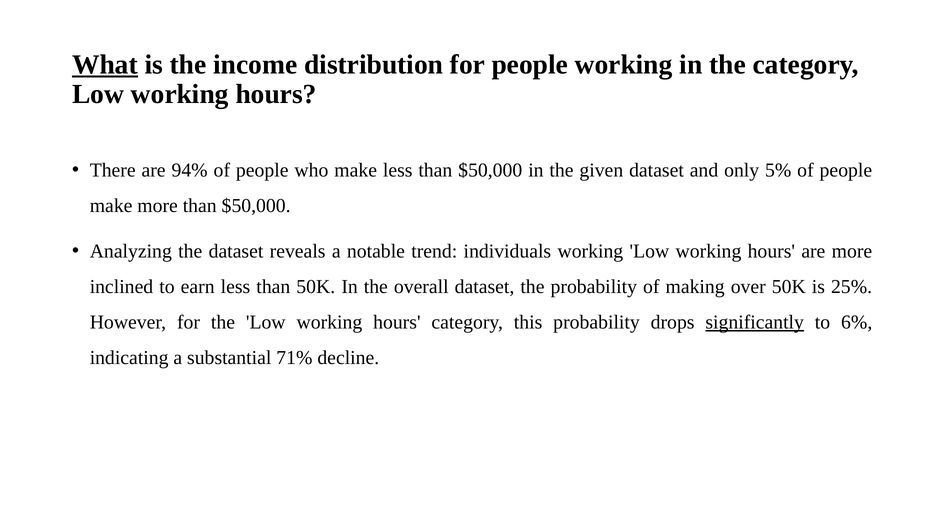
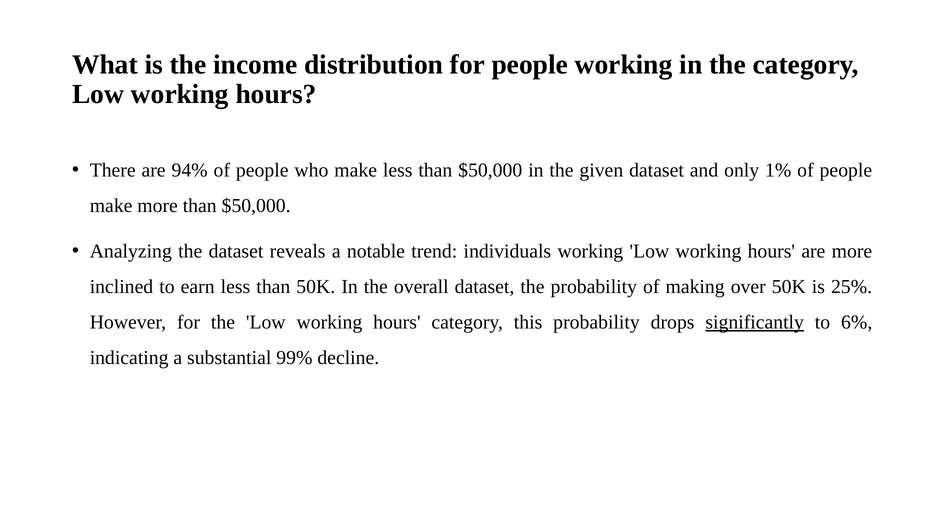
What underline: present -> none
5%: 5% -> 1%
71%: 71% -> 99%
